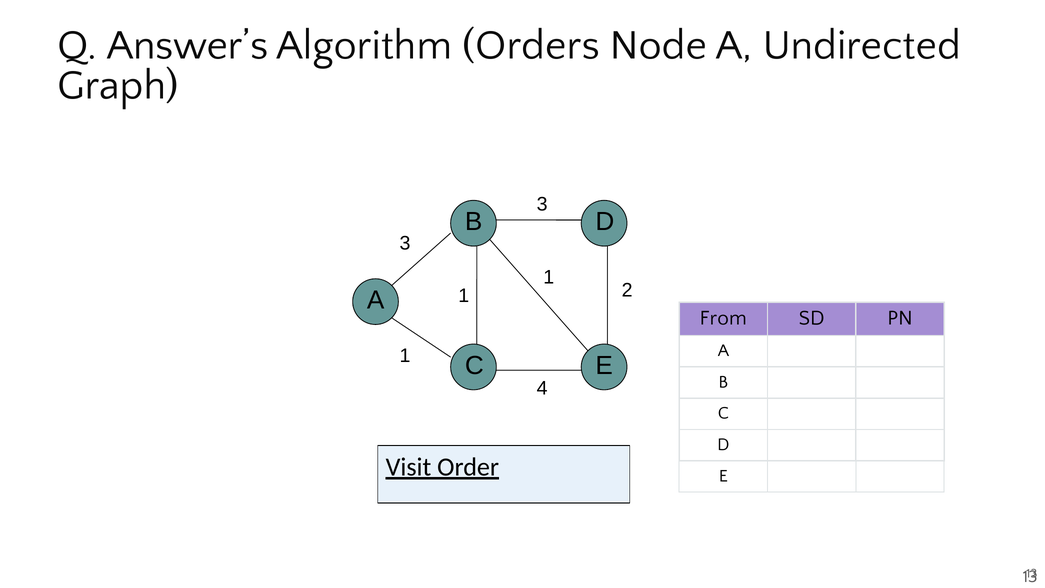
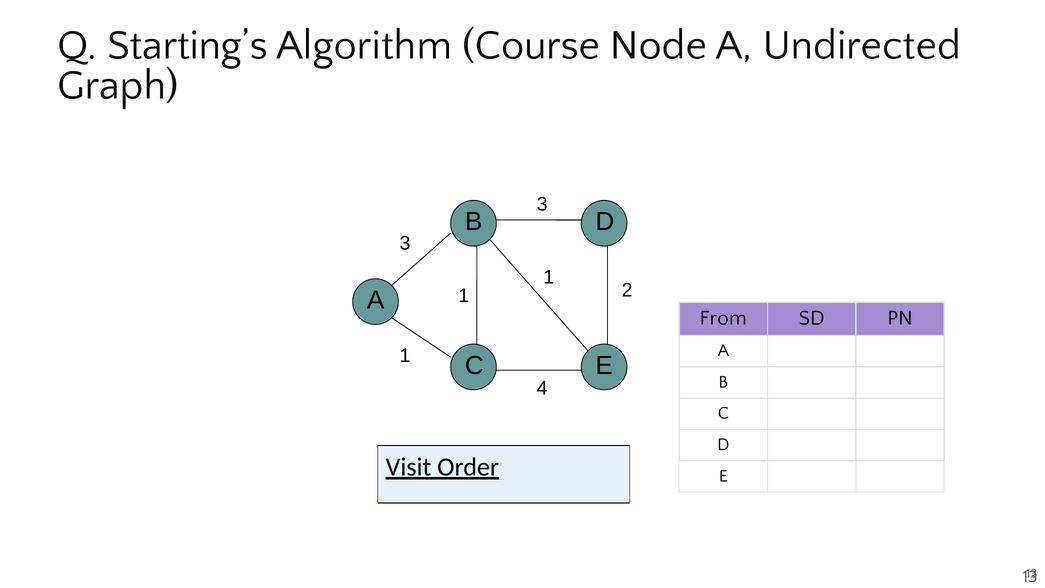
Answer’s: Answer’s -> Starting’s
Orders: Orders -> Course
